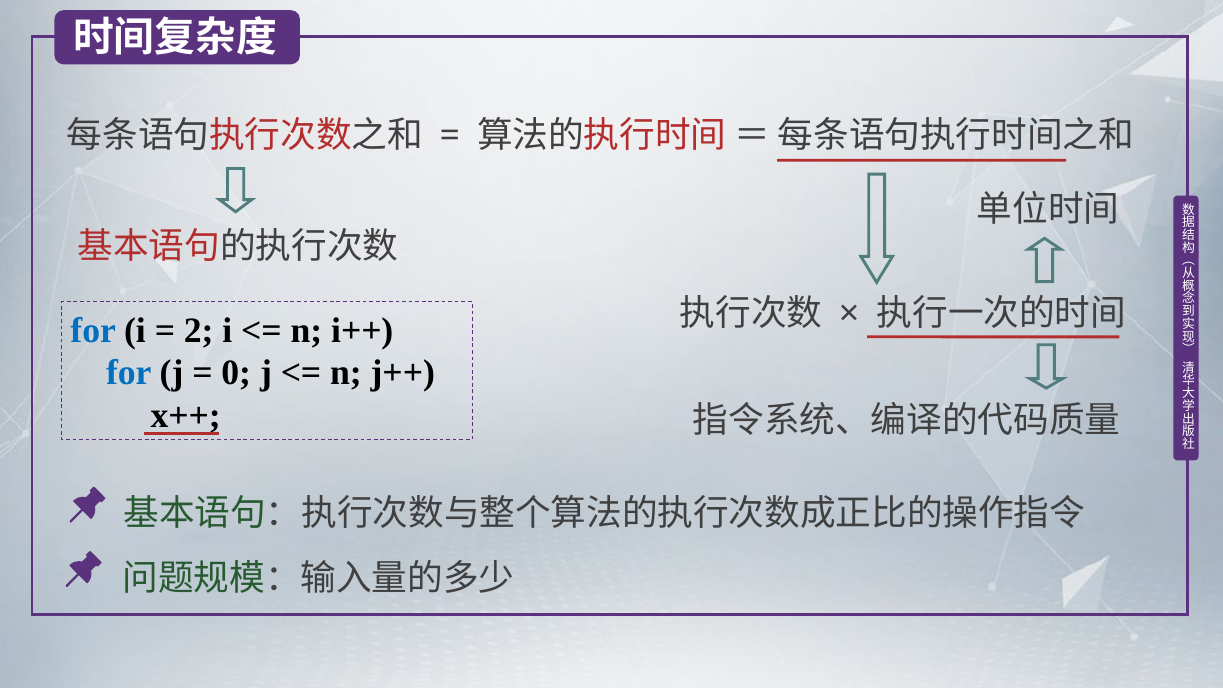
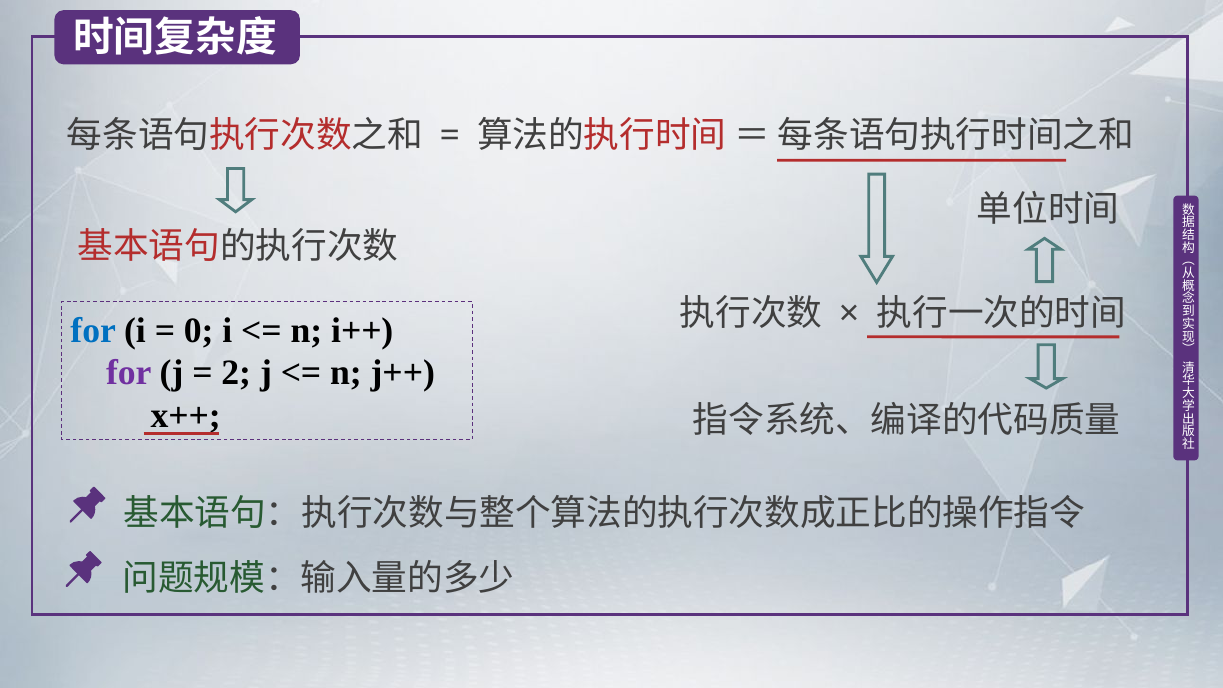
2: 2 -> 0
for at (129, 373) colour: blue -> purple
0: 0 -> 2
